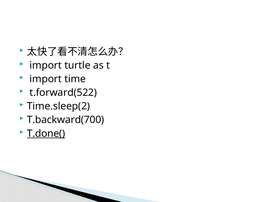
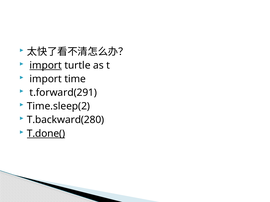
import at (46, 66) underline: none -> present
t.forward(522: t.forward(522 -> t.forward(291
T.backward(700: T.backward(700 -> T.backward(280
